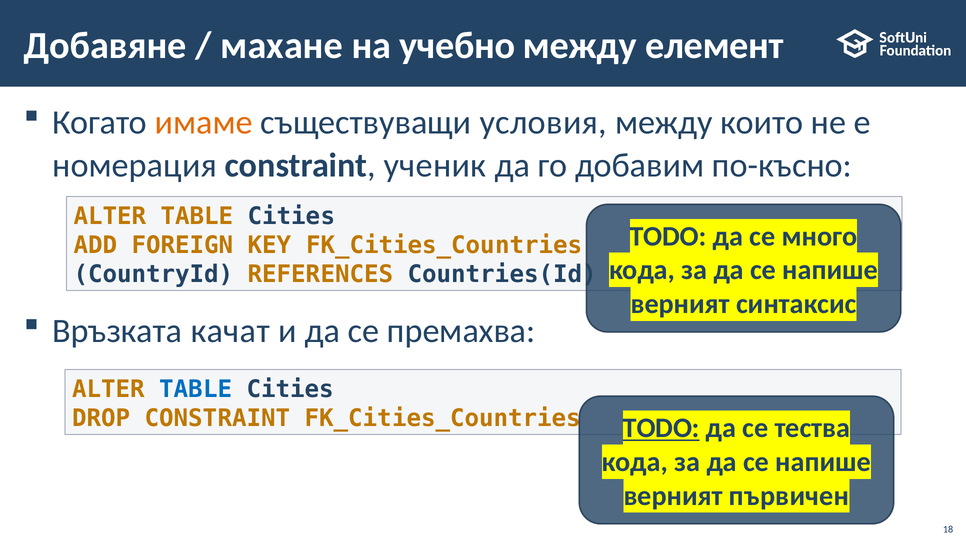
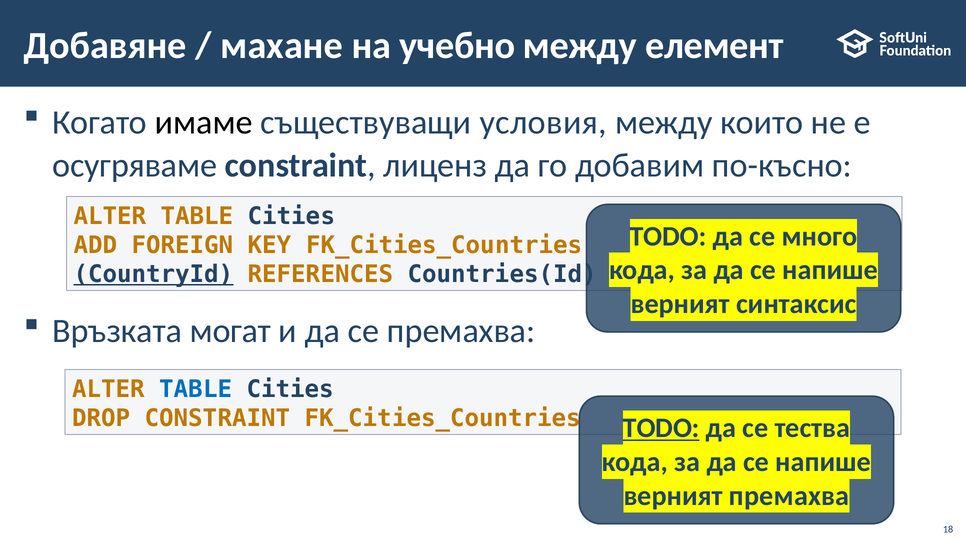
имаме colour: orange -> black
номерация: номерация -> осугряваме
ученик: ученик -> лиценз
CountryId underline: none -> present
качат: качат -> могат
верният първичен: първичен -> премахва
